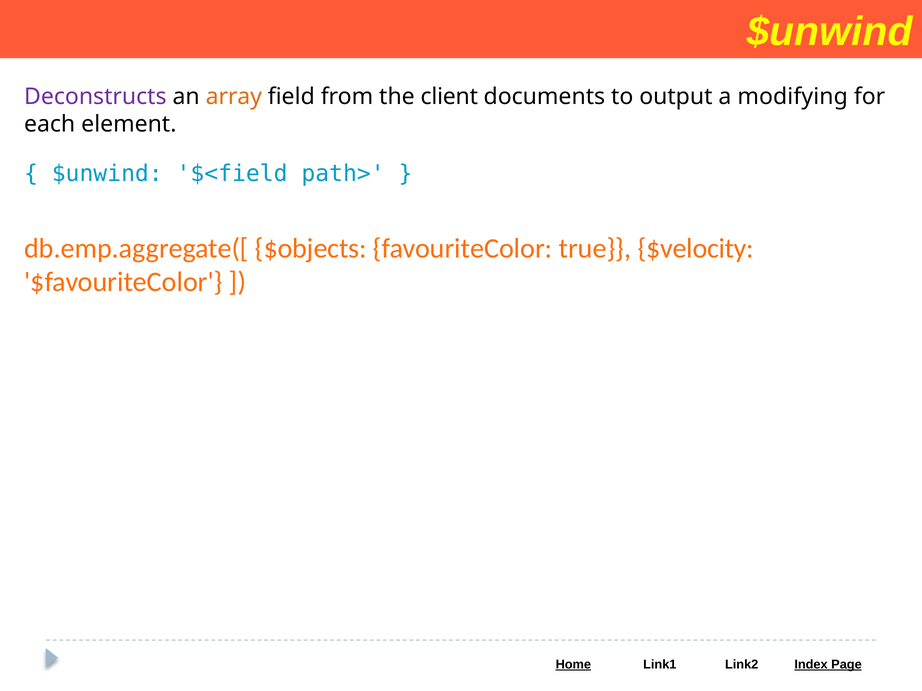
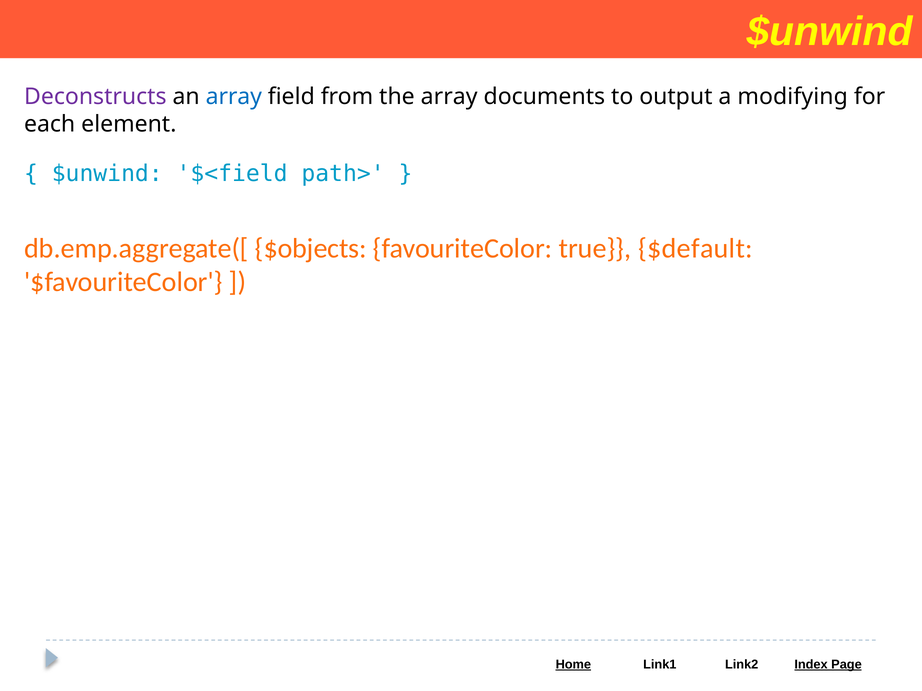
array at (234, 97) colour: orange -> blue
the client: client -> array
$velocity: $velocity -> $default
